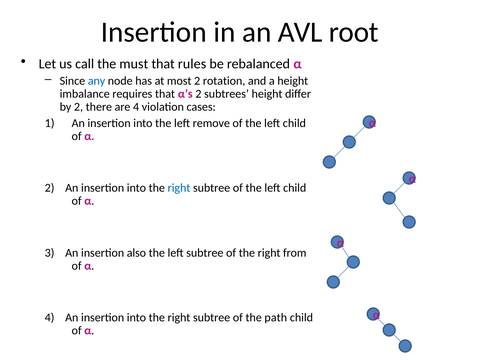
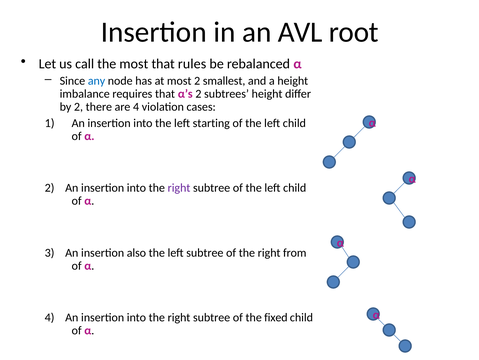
the must: must -> most
rotation: rotation -> smallest
remove: remove -> starting
right at (179, 188) colour: blue -> purple
path: path -> fixed
